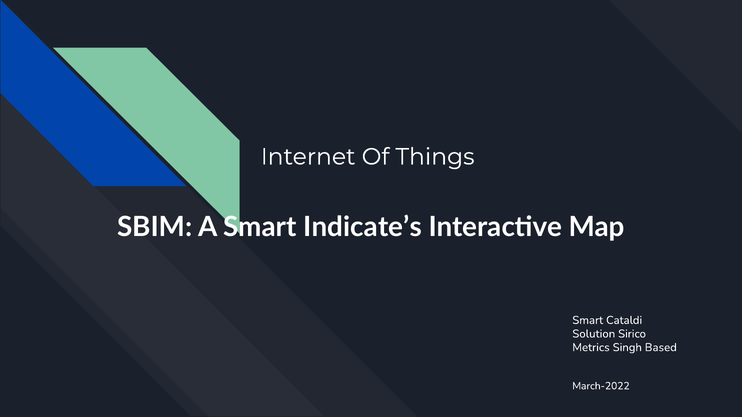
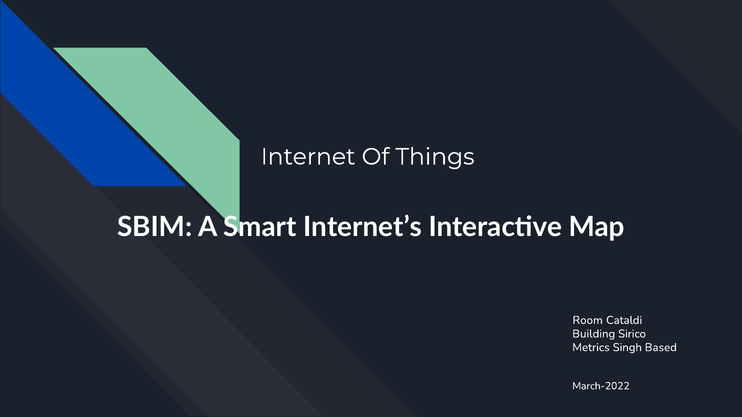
Indicate’s: Indicate’s -> Internet’s
Smart at (588, 320): Smart -> Room
Solution: Solution -> Building
